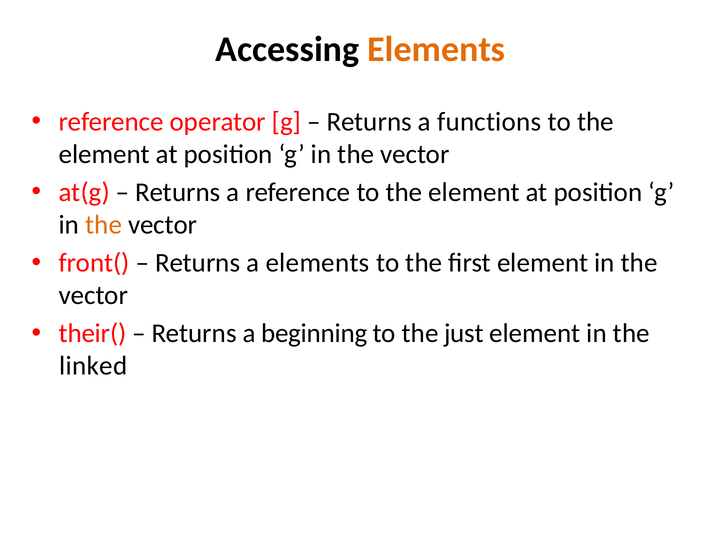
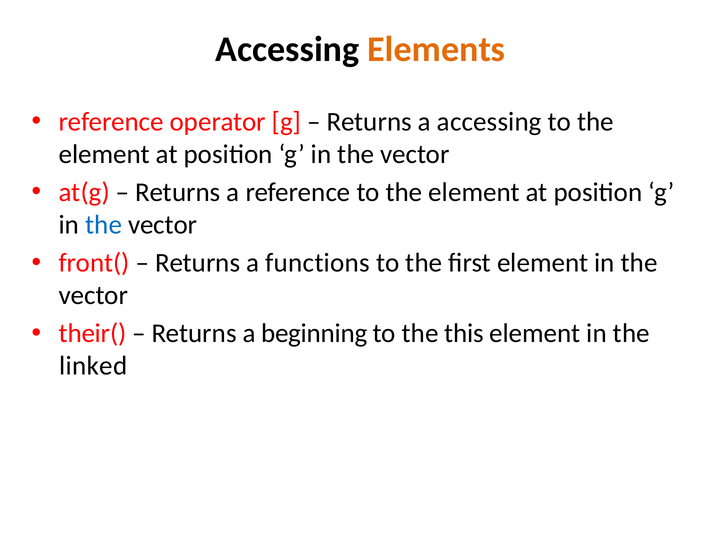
a functions: functions -> accessing
the at (104, 225) colour: orange -> blue
a elements: elements -> functions
just: just -> this
